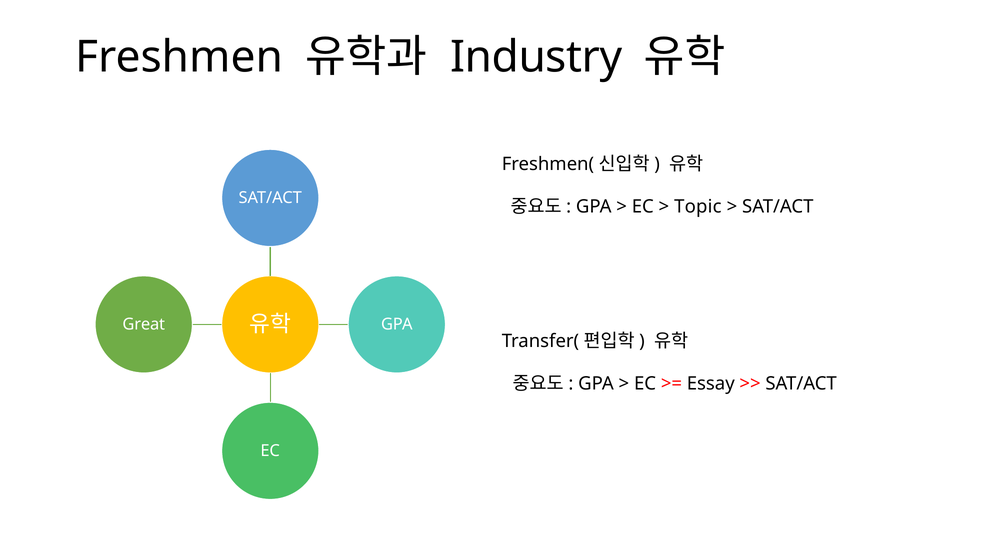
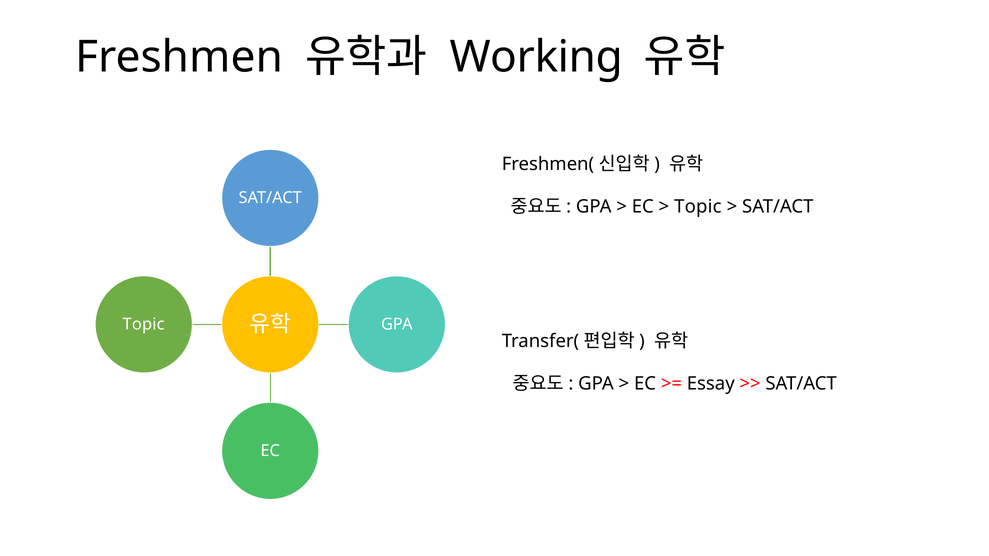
Industry: Industry -> Working
Great at (144, 324): Great -> Topic
